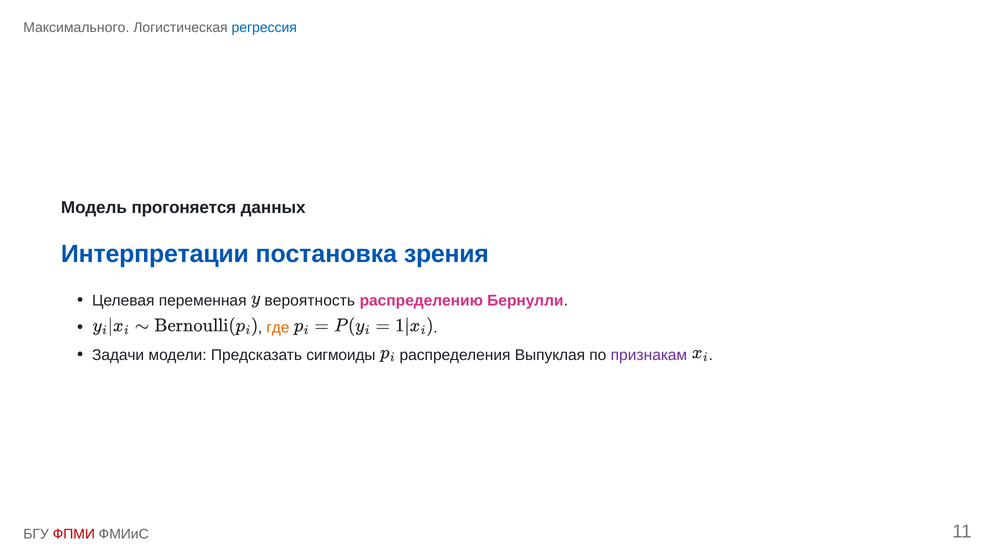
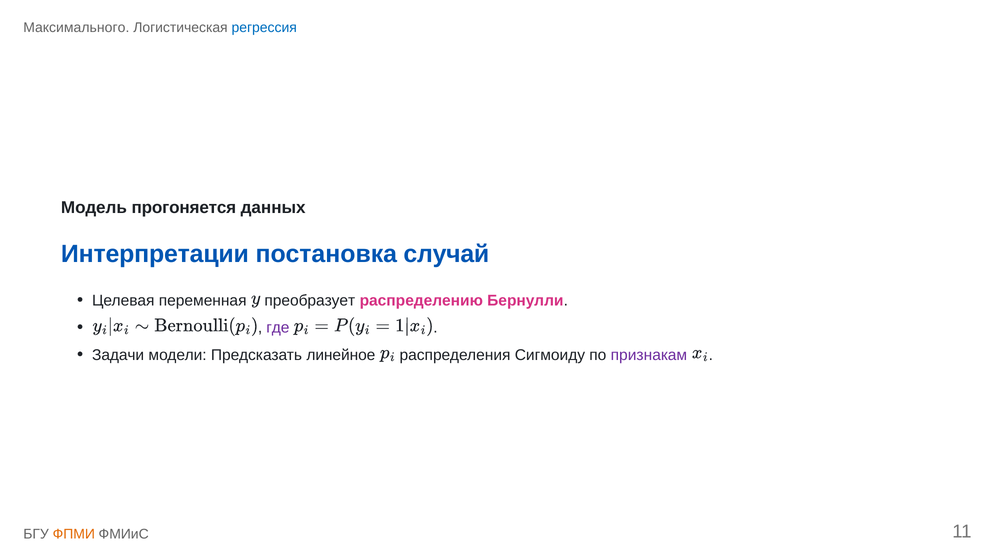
зрения: зрения -> случай
вероятность: вероятность -> преобразует
где colour: orange -> purple
сигмоиды: сигмоиды -> линейное
Выпуклая: Выпуклая -> Сигмоиду
ФПМИ colour: red -> orange
